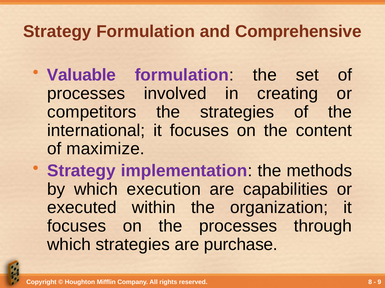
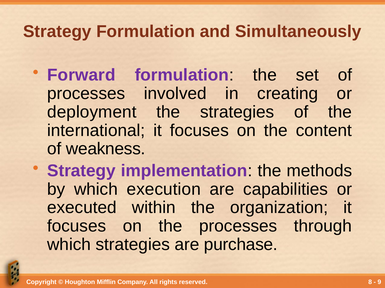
Comprehensive: Comprehensive -> Simultaneously
Valuable: Valuable -> Forward
competitors: competitors -> deployment
maximize: maximize -> weakness
